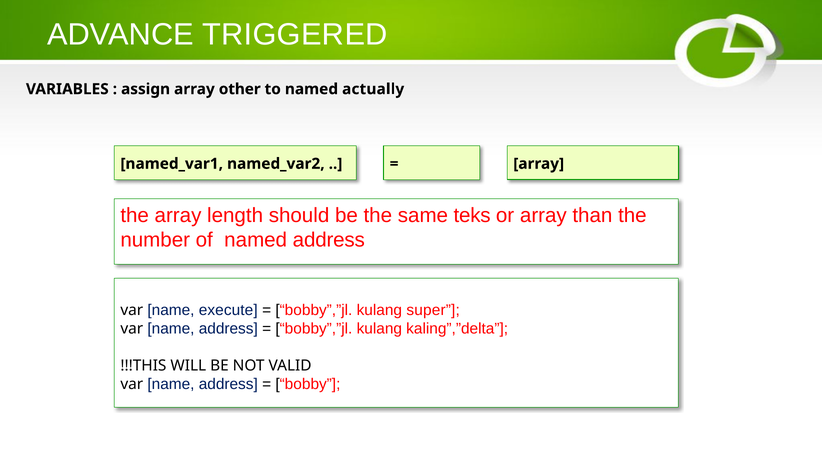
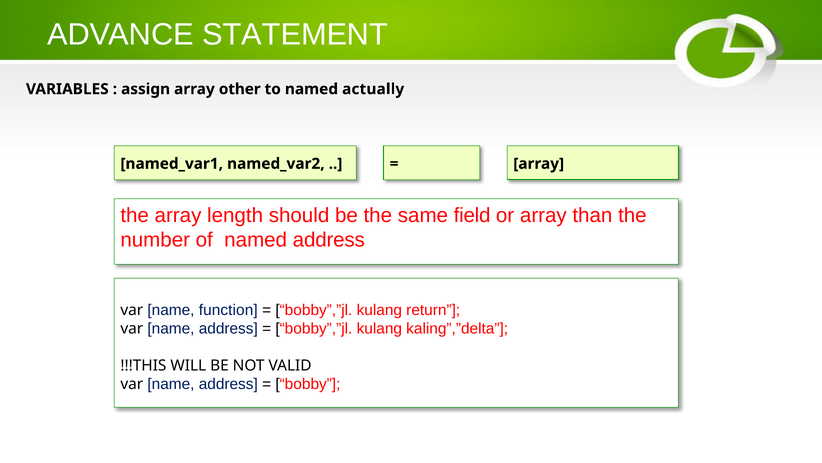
TRIGGERED: TRIGGERED -> STATEMENT
teks: teks -> field
execute: execute -> function
super: super -> return
